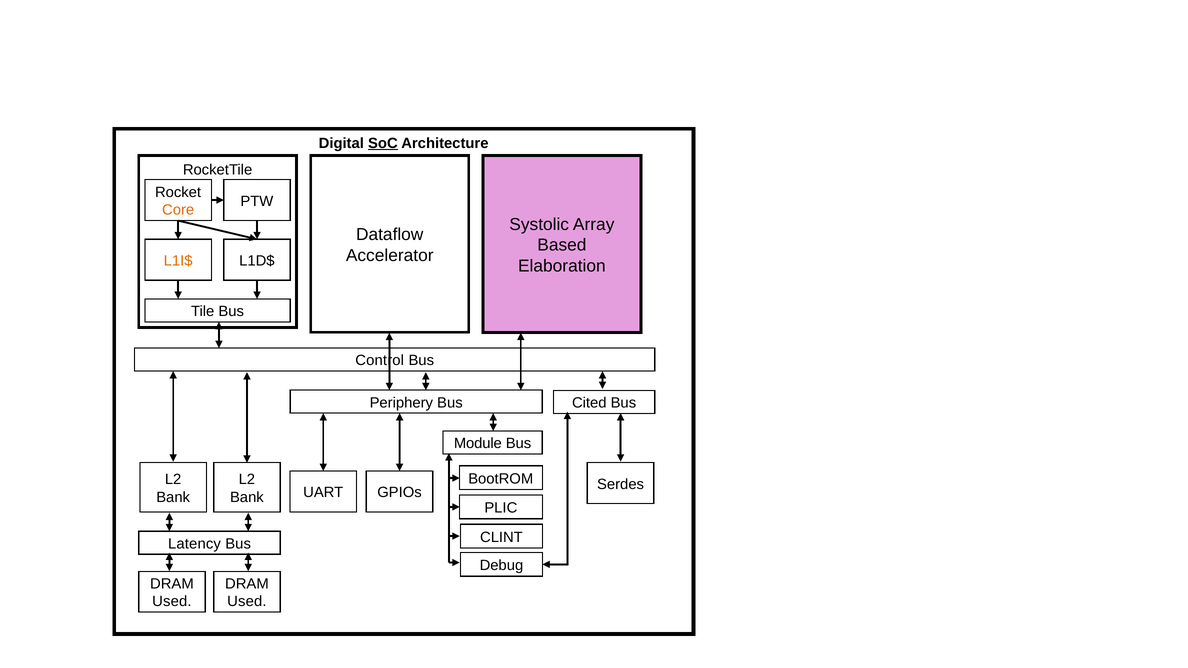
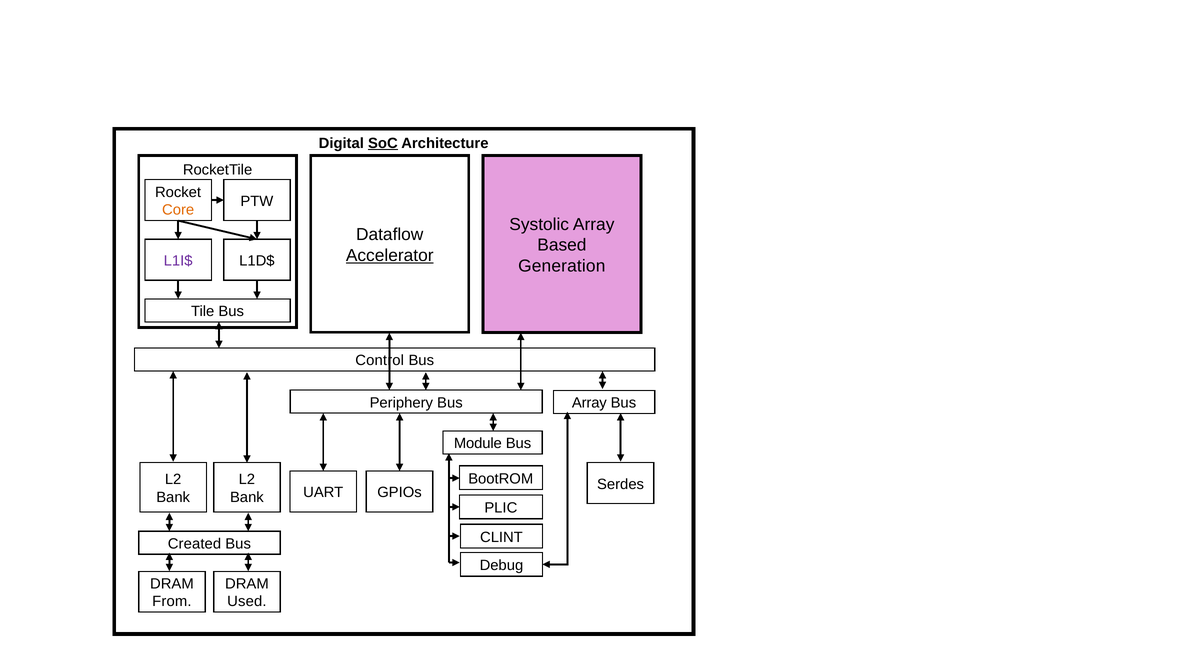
Accelerator underline: none -> present
L1I$ colour: orange -> purple
Elaboration: Elaboration -> Generation
Cited at (589, 403): Cited -> Array
Latency: Latency -> Created
Used at (172, 602): Used -> From
